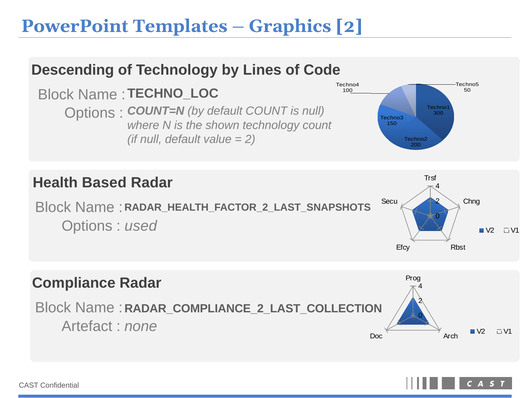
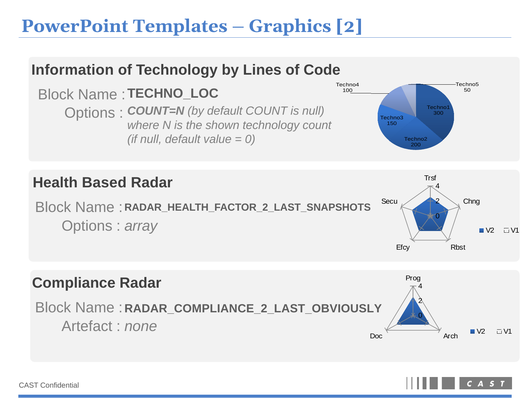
Descending: Descending -> Information
2 at (250, 139): 2 -> 0
used: used -> array
RADAR_COMPLIANCE_2_LAST_COLLECTION: RADAR_COMPLIANCE_2_LAST_COLLECTION -> RADAR_COMPLIANCE_2_LAST_OBVIOUSLY
